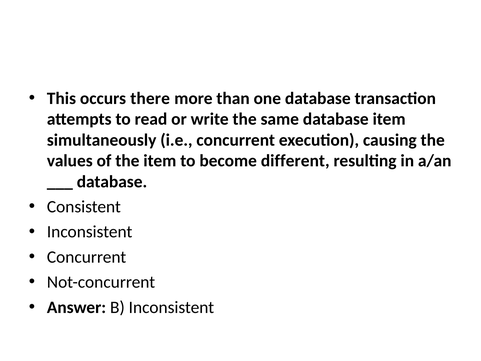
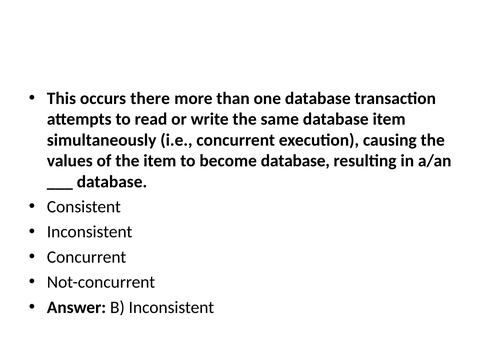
become different: different -> database
